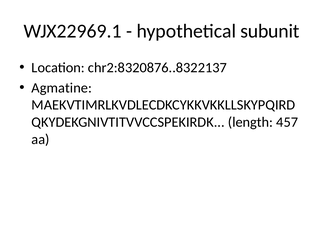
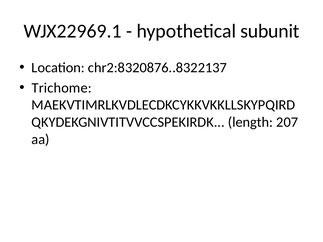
Agmatine: Agmatine -> Trichome
457: 457 -> 207
